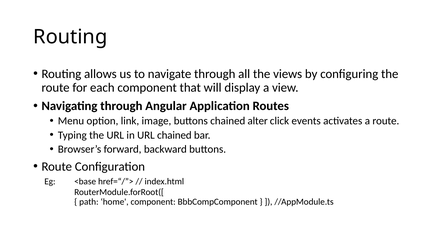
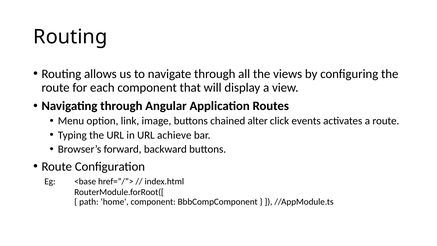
URL chained: chained -> achieve
